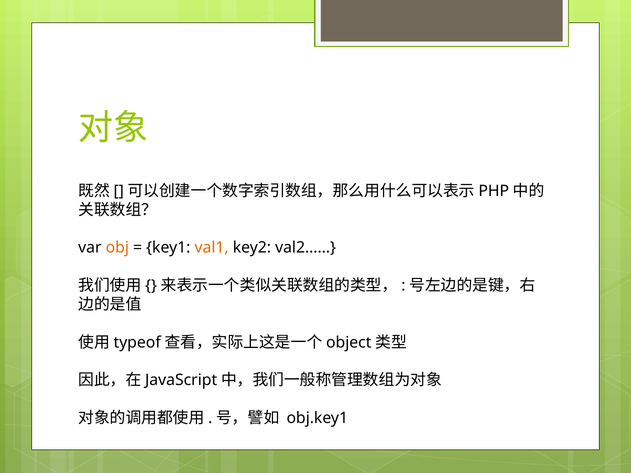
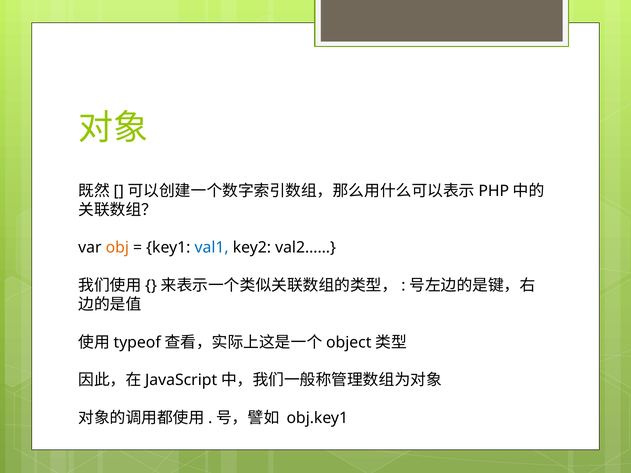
val1 colour: orange -> blue
